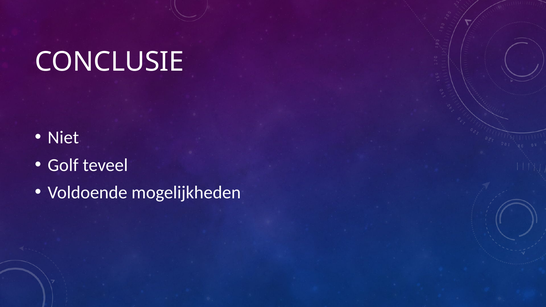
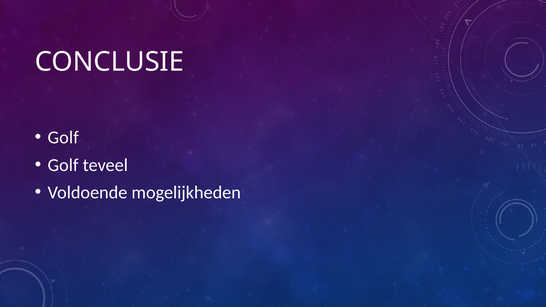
Niet at (63, 138): Niet -> Golf
